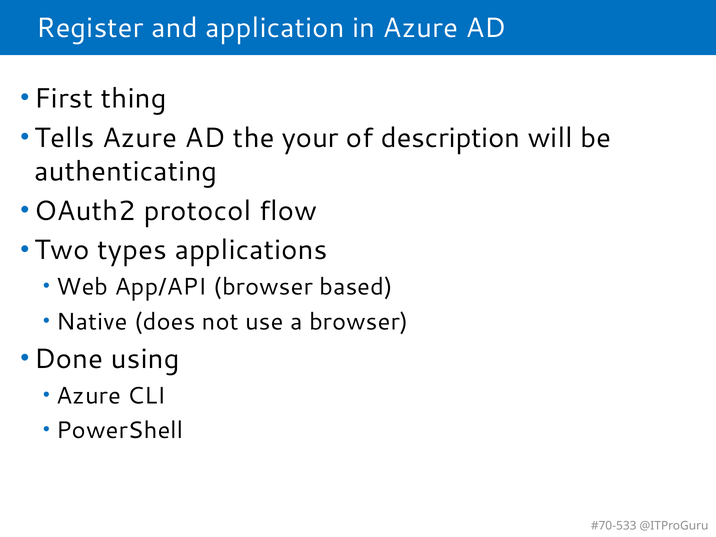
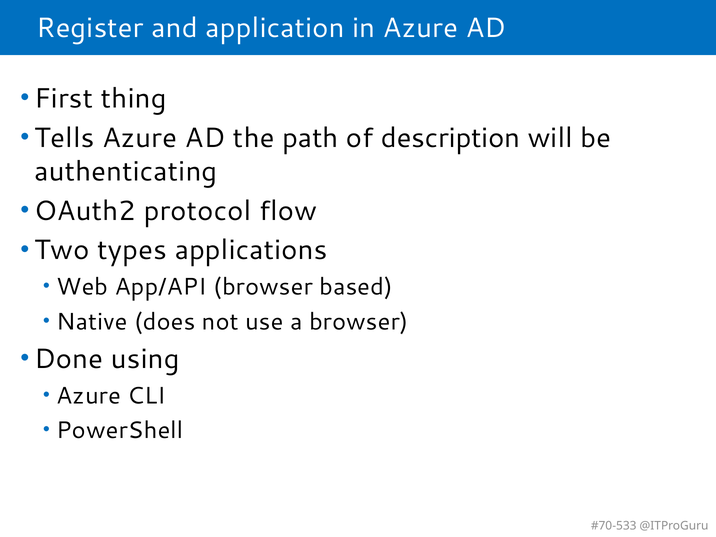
your: your -> path
